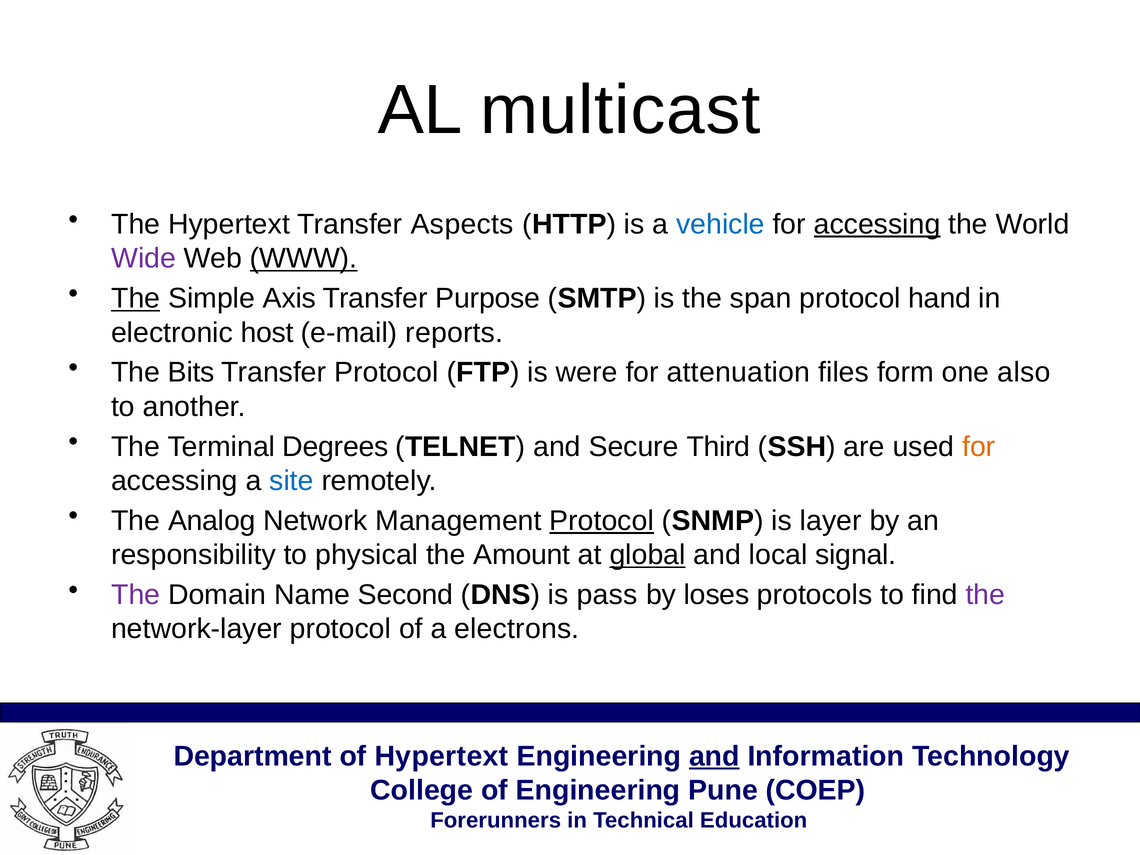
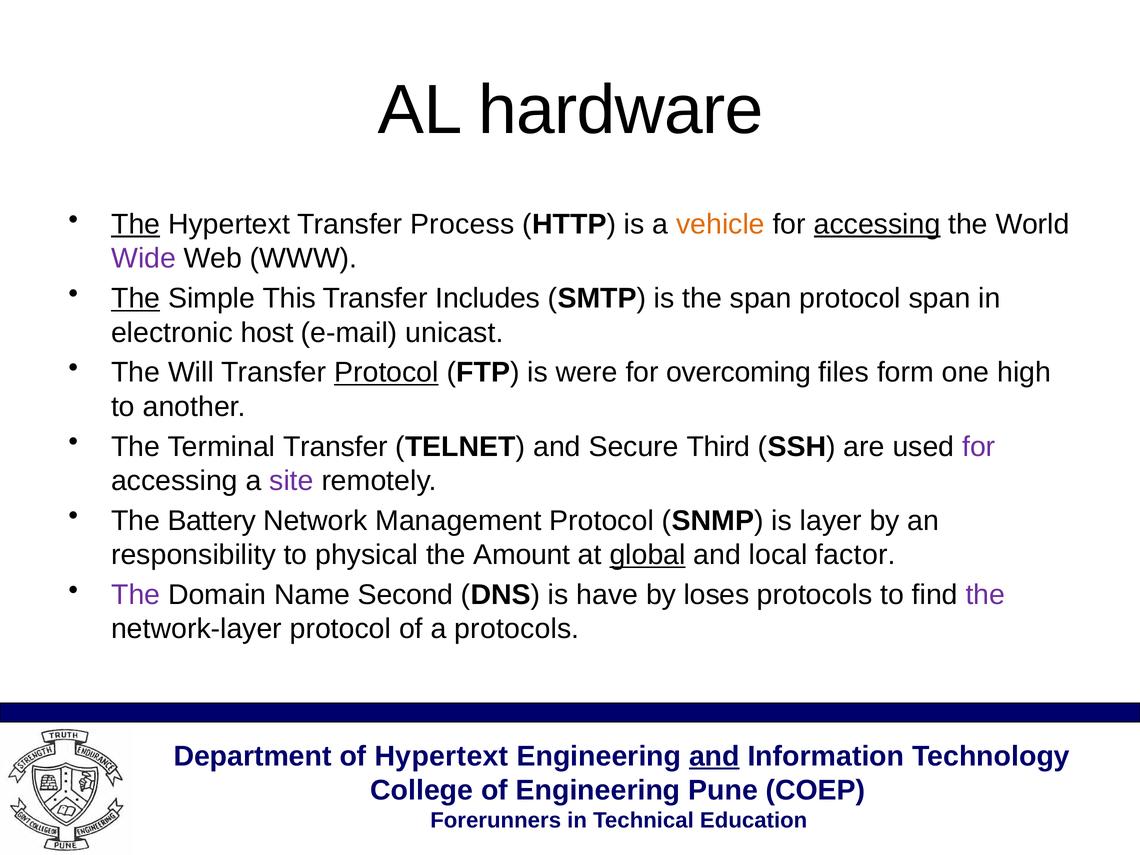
multicast: multicast -> hardware
The at (136, 224) underline: none -> present
Aspects: Aspects -> Process
vehicle colour: blue -> orange
WWW underline: present -> none
Axis: Axis -> This
Purpose: Purpose -> Includes
protocol hand: hand -> span
reports: reports -> unicast
Bits: Bits -> Will
Protocol at (386, 372) underline: none -> present
attenuation: attenuation -> overcoming
also: also -> high
Terminal Degrees: Degrees -> Transfer
for at (979, 447) colour: orange -> purple
site colour: blue -> purple
Analog: Analog -> Battery
Protocol at (602, 521) underline: present -> none
signal: signal -> factor
pass: pass -> have
a electrons: electrons -> protocols
